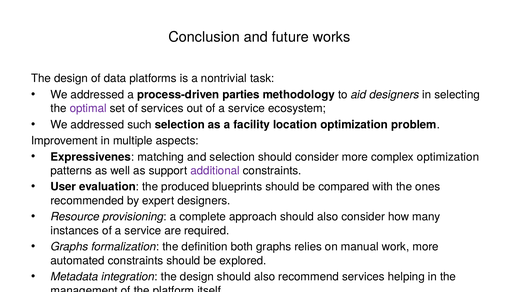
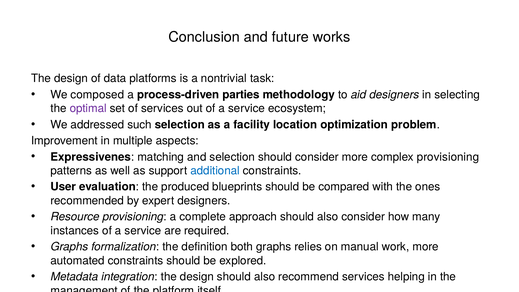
addressed at (97, 95): addressed -> composed
complex optimization: optimization -> provisioning
additional colour: purple -> blue
